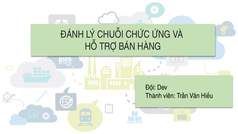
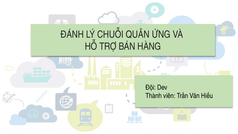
CHỨC: CHỨC -> QUẢN
